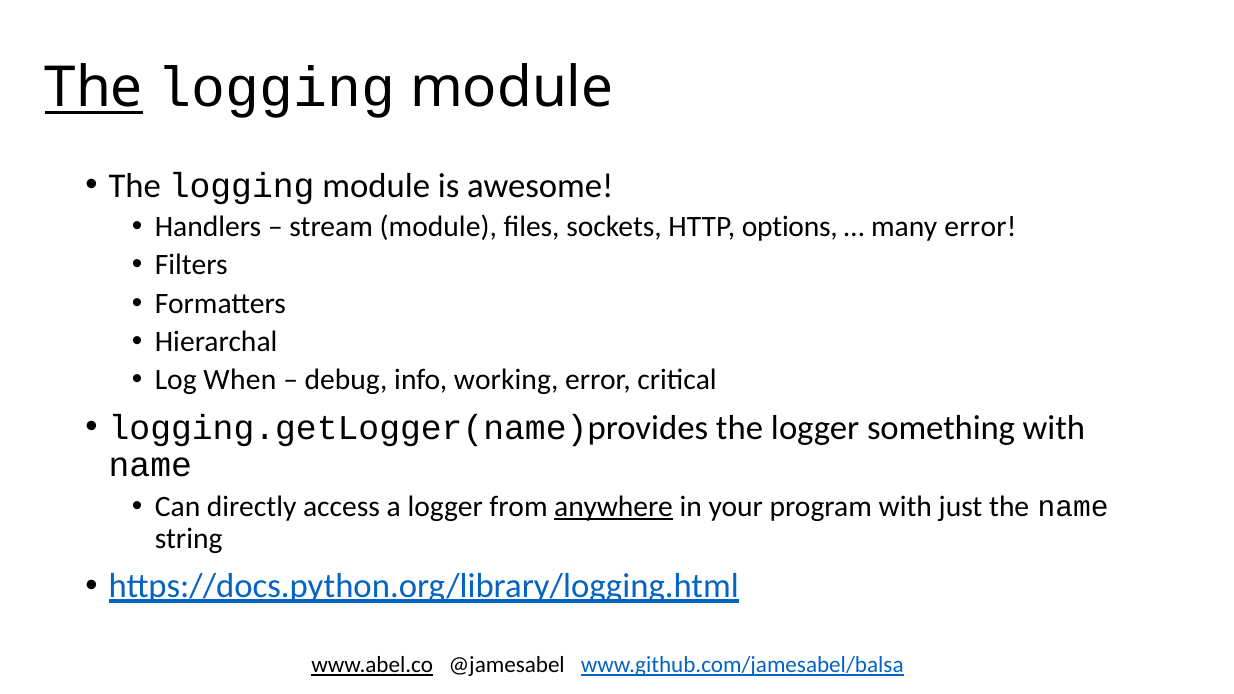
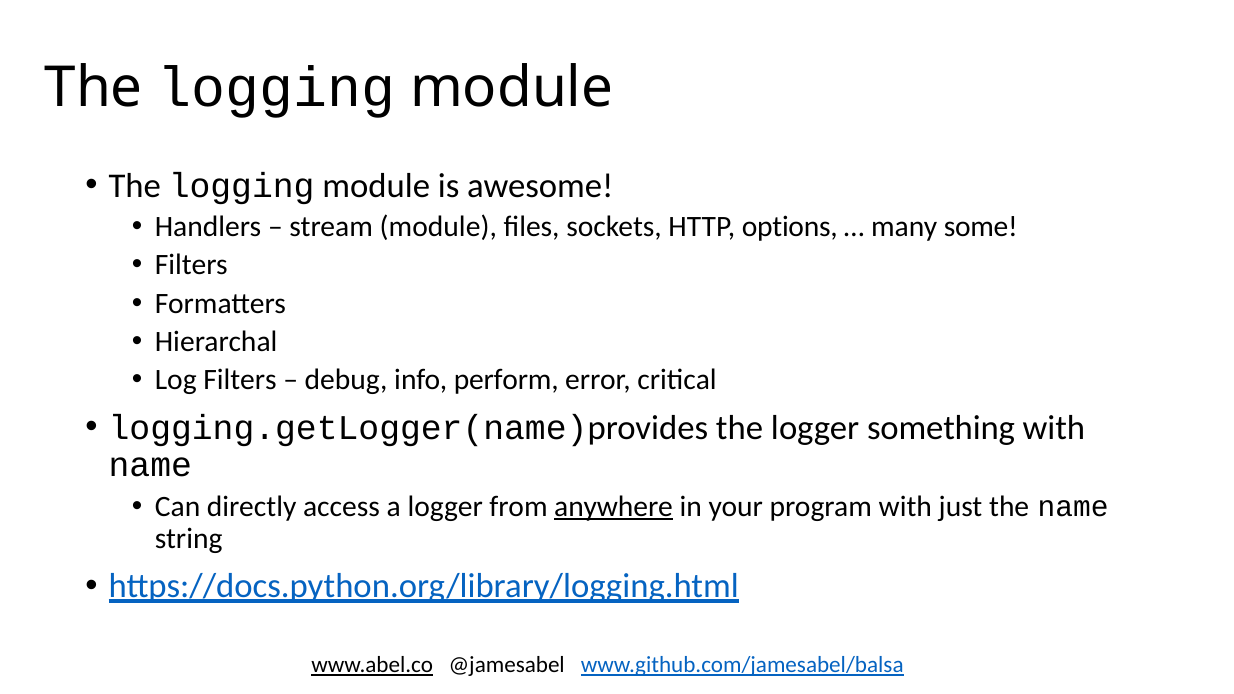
The at (94, 88) underline: present -> none
many error: error -> some
Log When: When -> Filters
working: working -> perform
